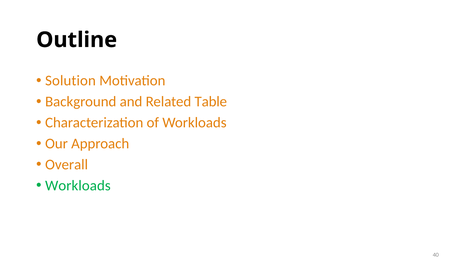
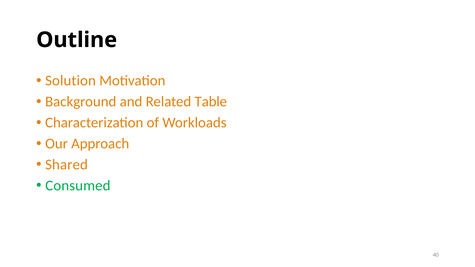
Overall: Overall -> Shared
Workloads at (78, 186): Workloads -> Consumed
